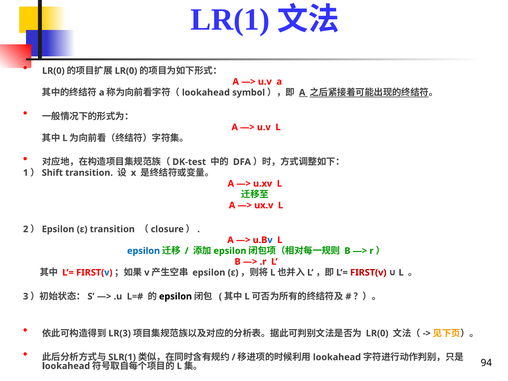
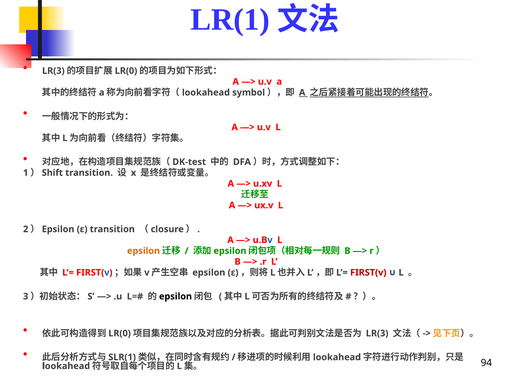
LR(0 at (53, 71): LR(0 -> LR(3
epsilon at (144, 251) colour: blue -> orange
LR(3 at (120, 333): LR(3 -> LR(0
LR(0 at (377, 333): LR(0 -> LR(3
